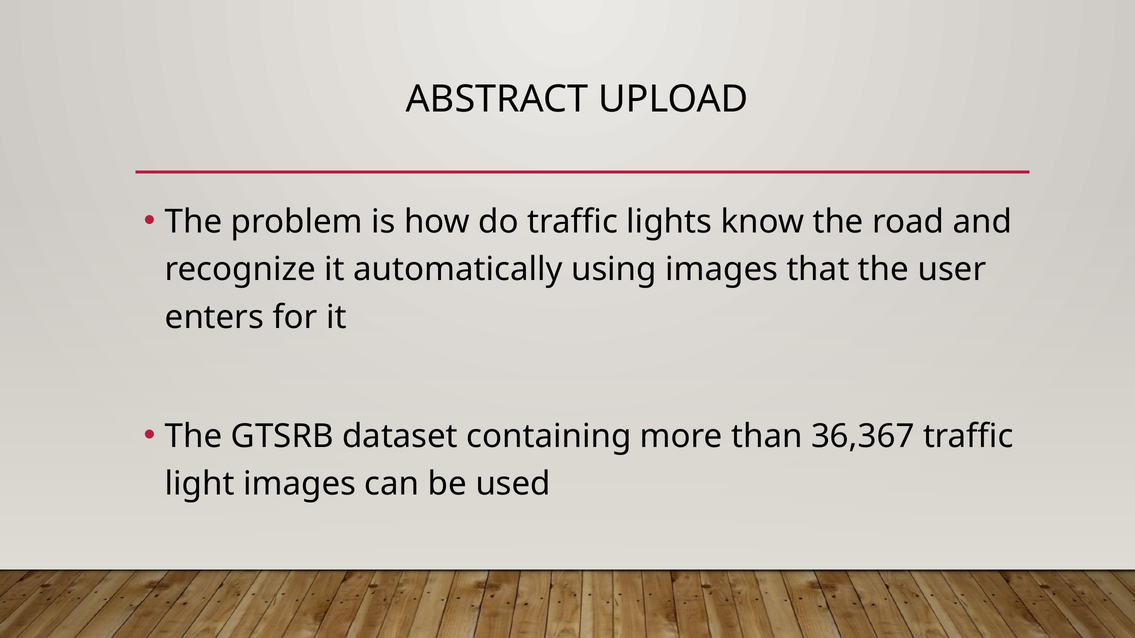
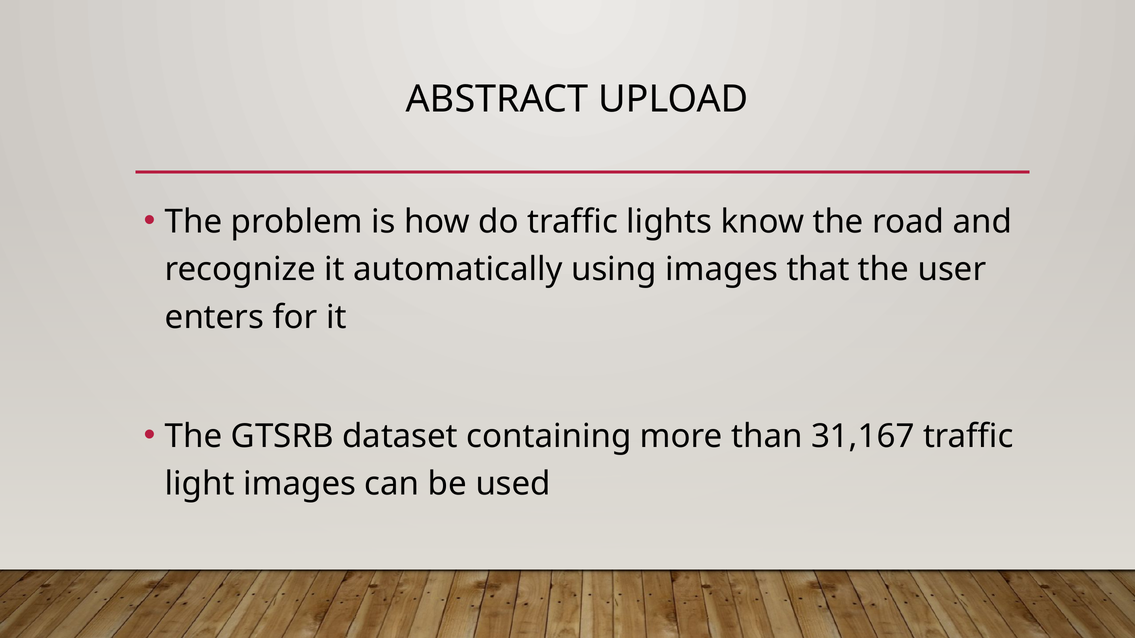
36,367: 36,367 -> 31,167
